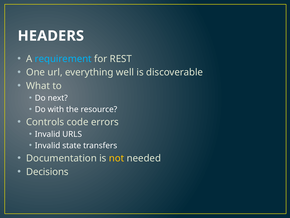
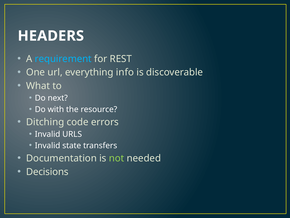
well: well -> info
Controls: Controls -> Ditching
not colour: yellow -> light green
